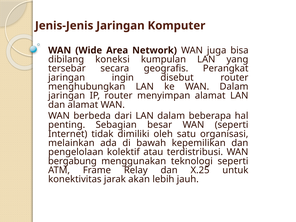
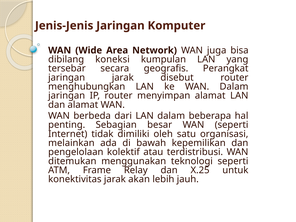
jaringan ingin: ingin -> jarak
bergabung: bergabung -> ditemukan
